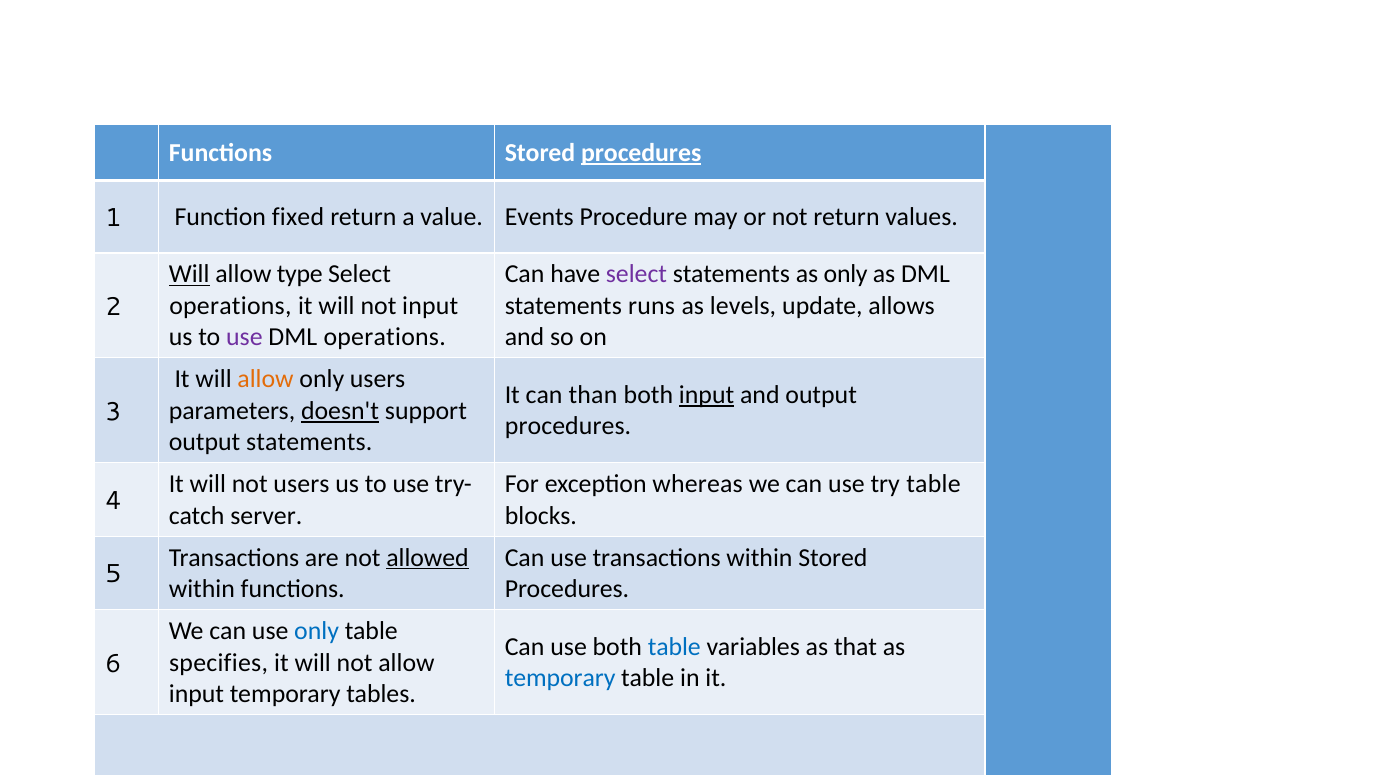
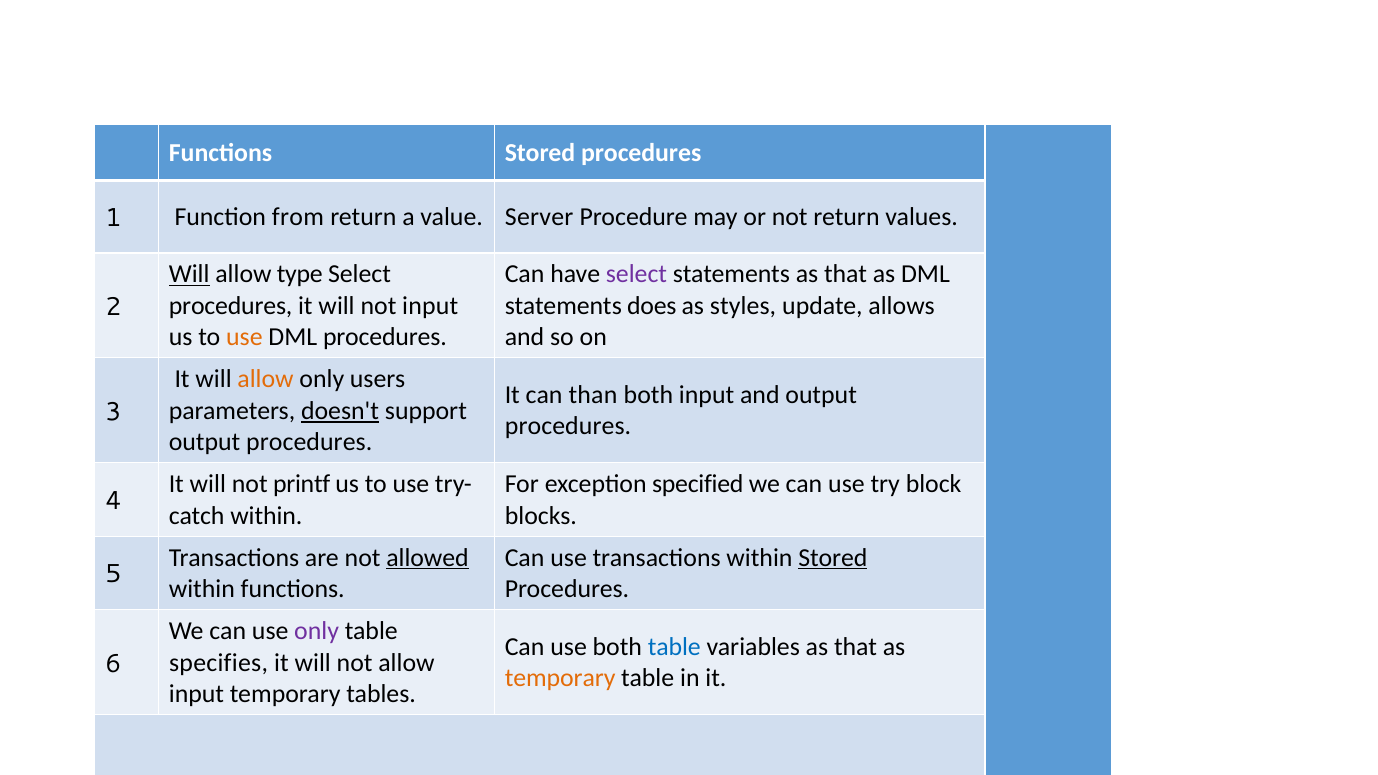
procedures at (641, 153) underline: present -> none
fixed: fixed -> from
Events: Events -> Server
statements as only: only -> that
operations at (230, 306): operations -> procedures
runs: runs -> does
levels: levels -> styles
use at (244, 337) colour: purple -> orange
DML operations: operations -> procedures
input at (707, 395) underline: present -> none
statements at (309, 442): statements -> procedures
not users: users -> printf
whereas: whereas -> specified
try table: table -> block
catch server: server -> within
Stored at (833, 558) underline: none -> present
only at (317, 631) colour: blue -> purple
temporary at (560, 678) colour: blue -> orange
